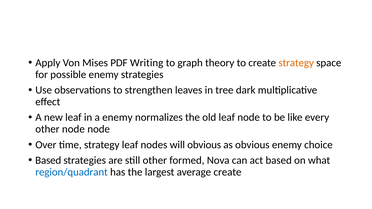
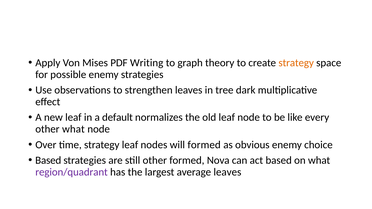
a enemy: enemy -> default
other node: node -> what
will obvious: obvious -> formed
region/quadrant colour: blue -> purple
average create: create -> leaves
